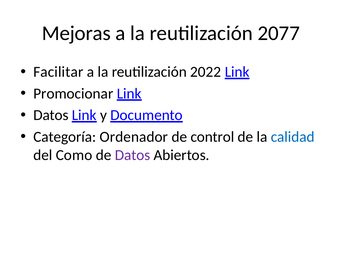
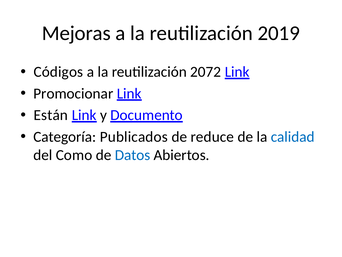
2077: 2077 -> 2019
Facilitar: Facilitar -> Códigos
2022: 2022 -> 2072
Datos at (51, 115): Datos -> Están
Ordenador: Ordenador -> Publicados
control: control -> reduce
Datos at (133, 155) colour: purple -> blue
